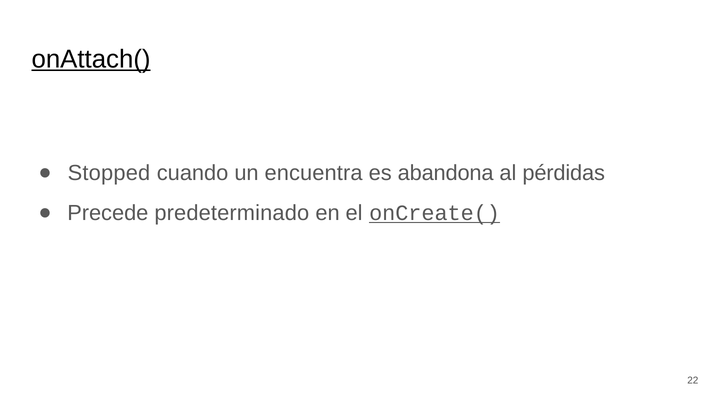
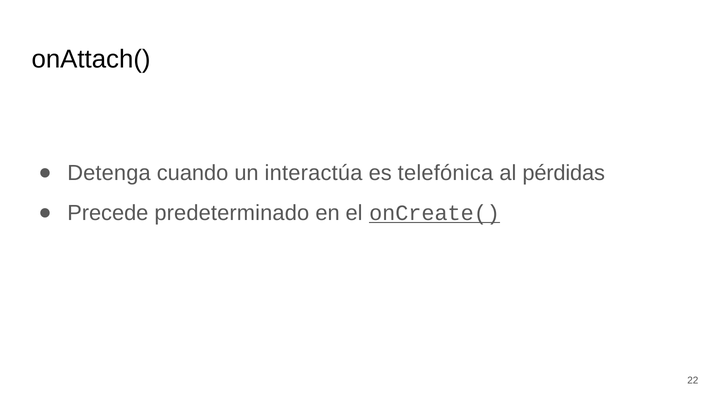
onAttach( underline: present -> none
Stopped: Stopped -> Detenga
encuentra: encuentra -> interactúa
abandona: abandona -> telefónica
